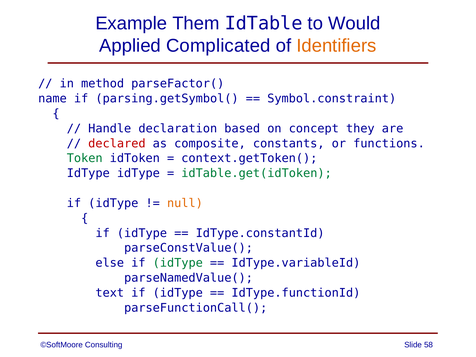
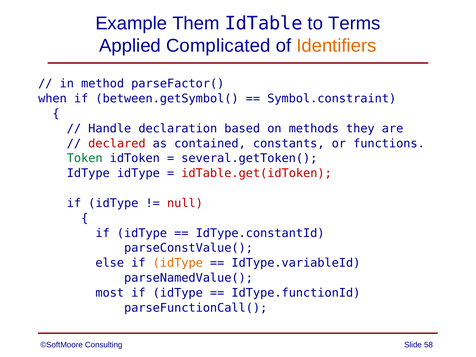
Would: Would -> Terms
name: name -> when
parsing.getSymbol(: parsing.getSymbol( -> between.getSymbol(
concept: concept -> methods
composite: composite -> contained
context.getToken(: context.getToken( -> several.getToken(
idTable.get(idToken colour: green -> red
null colour: orange -> red
idType at (178, 263) colour: green -> orange
text: text -> most
